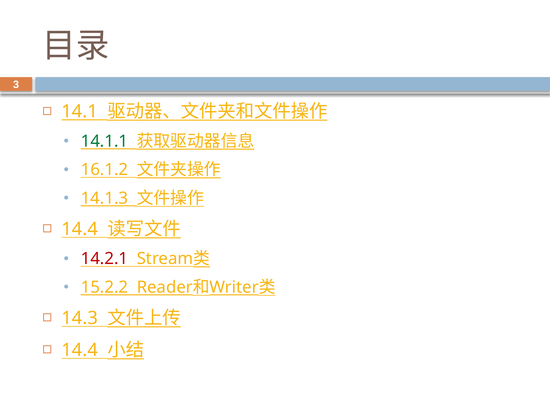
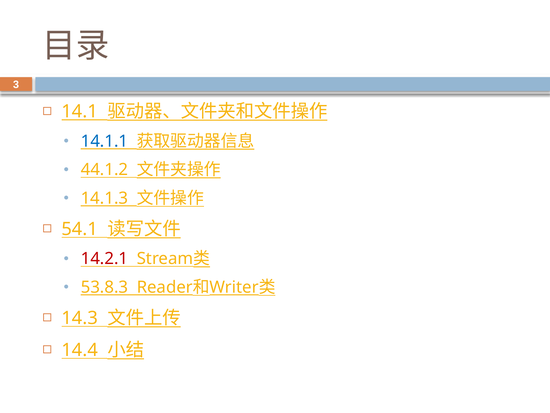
14.1.1 colour: green -> blue
16.1.2: 16.1.2 -> 44.1.2
14.4 at (80, 229): 14.4 -> 54.1
15.2.2: 15.2.2 -> 53.8.3
